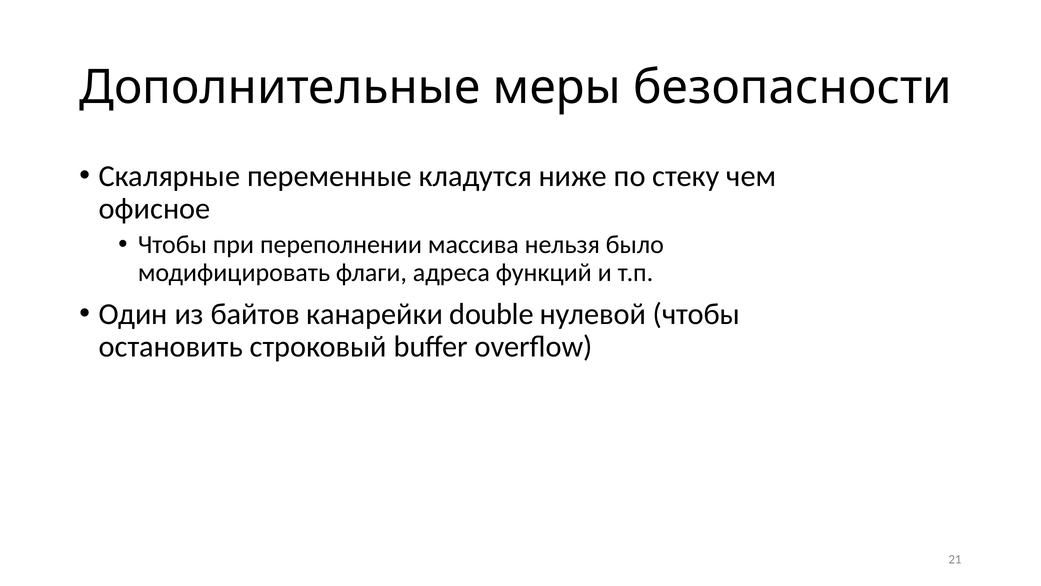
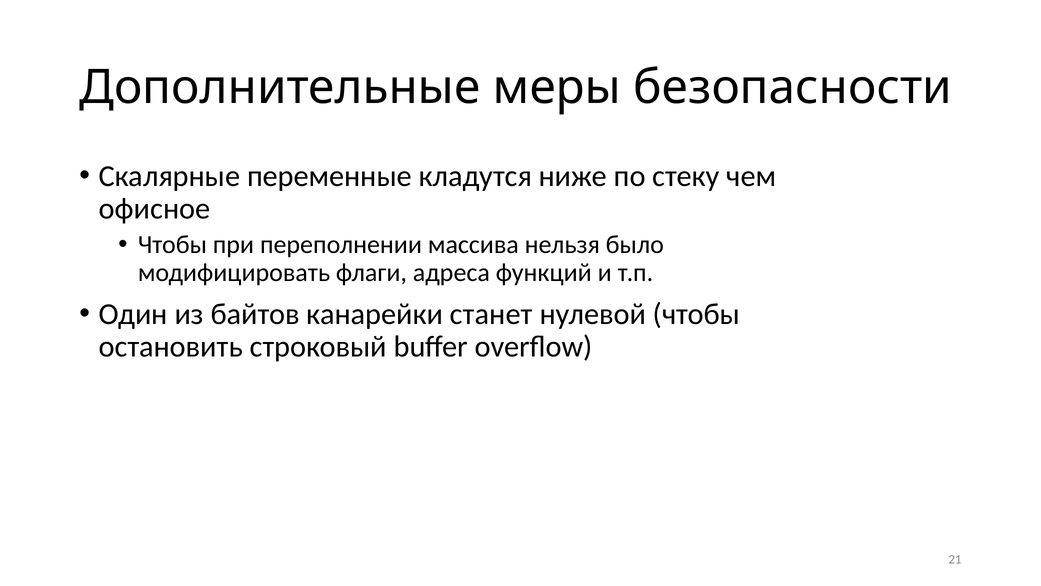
double: double -> станет
